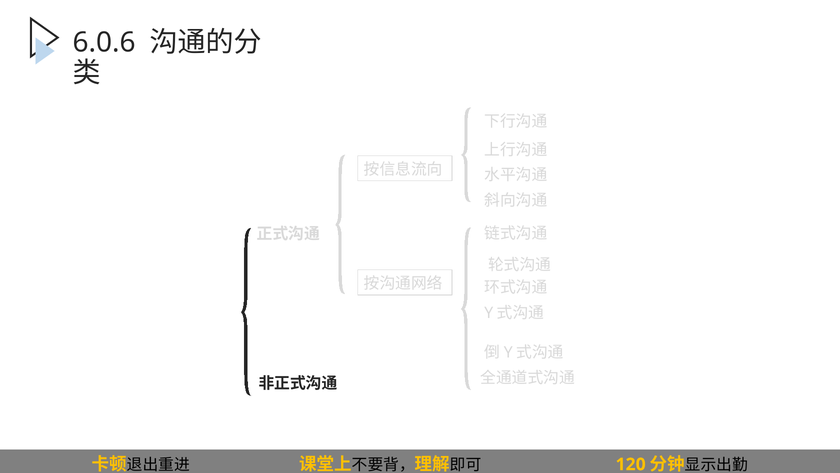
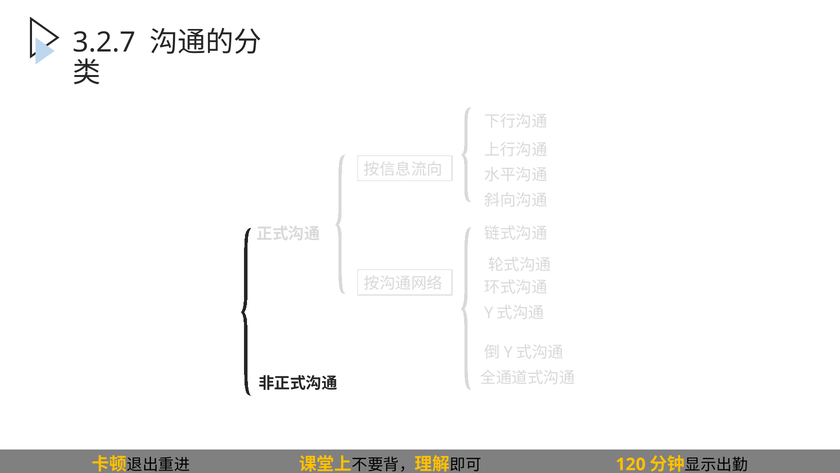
6.0.6: 6.0.6 -> 3.2.7
